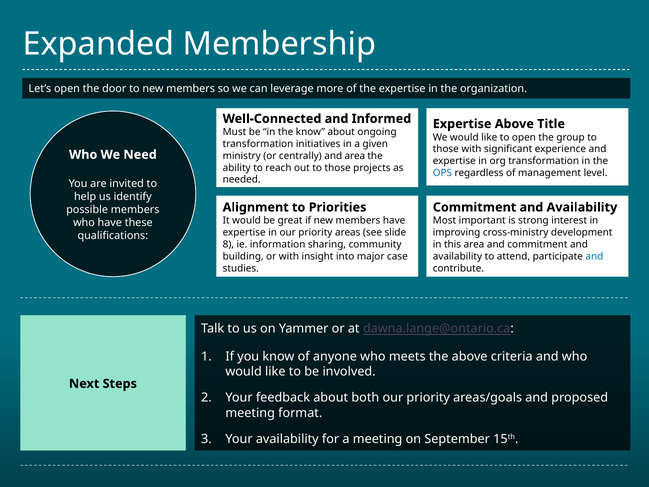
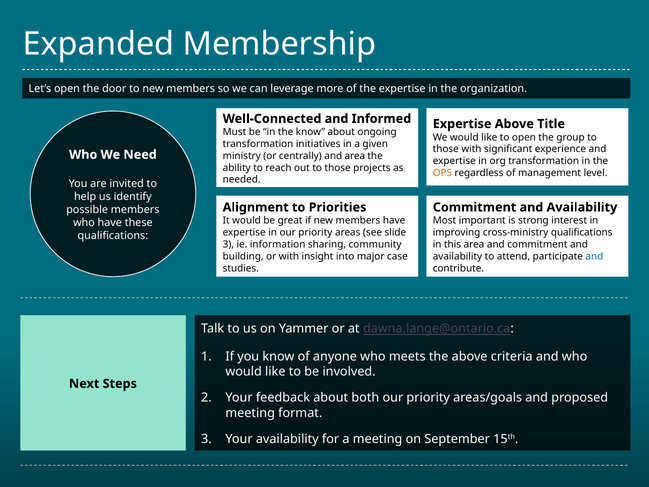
OPS colour: blue -> orange
cross-ministry development: development -> qualifications
8 at (228, 244): 8 -> 3
